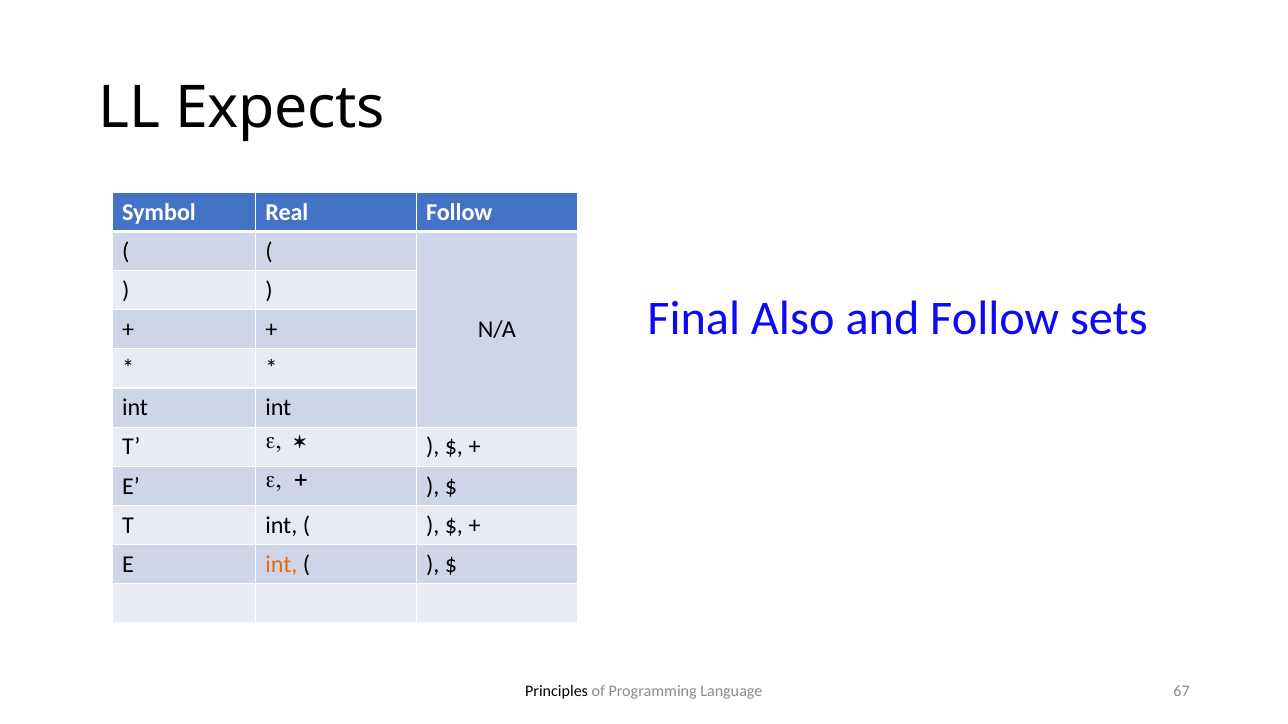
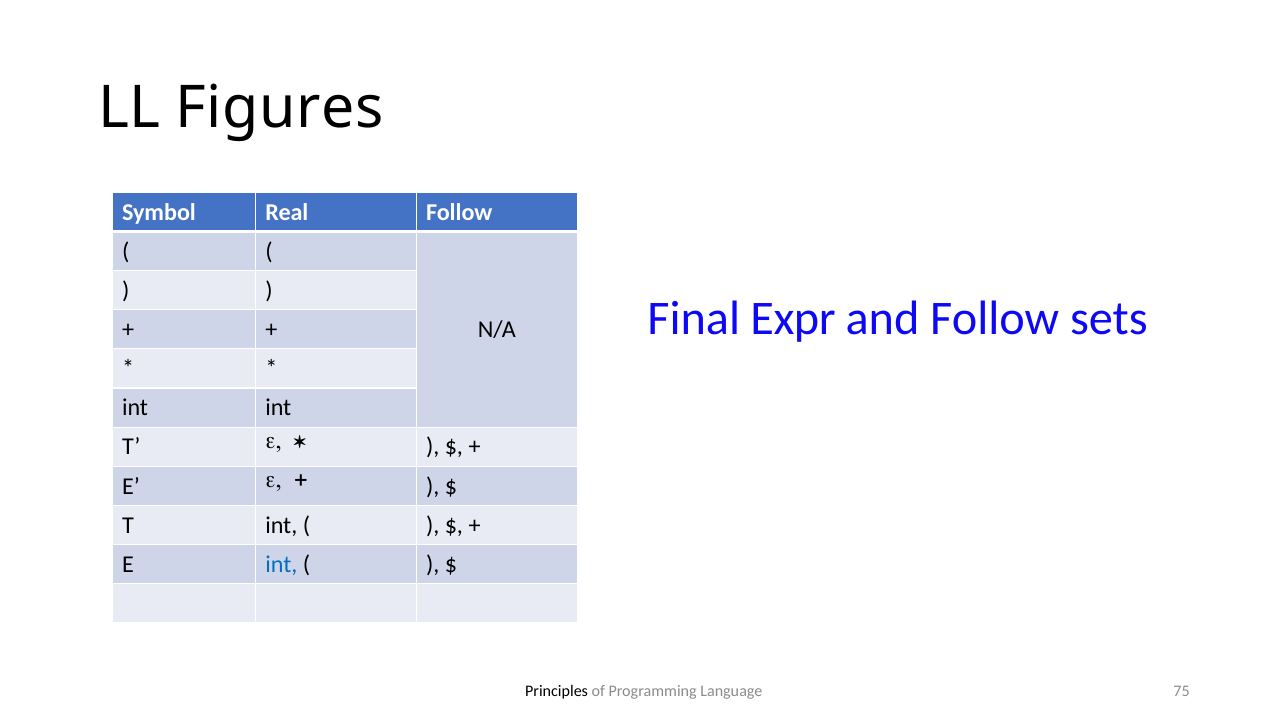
Expects: Expects -> Figures
Also: Also -> Expr
int at (281, 565) colour: orange -> blue
67: 67 -> 75
